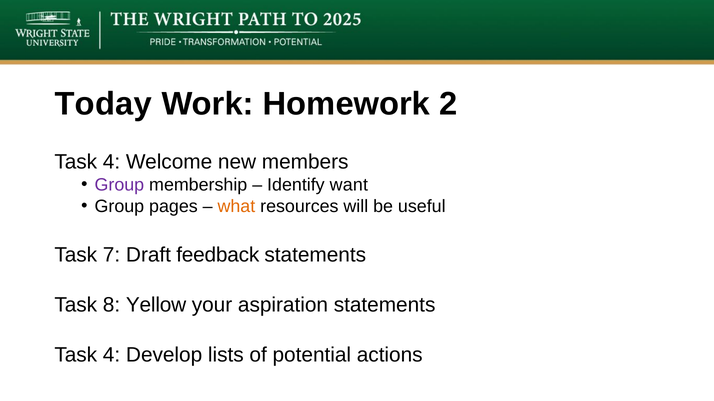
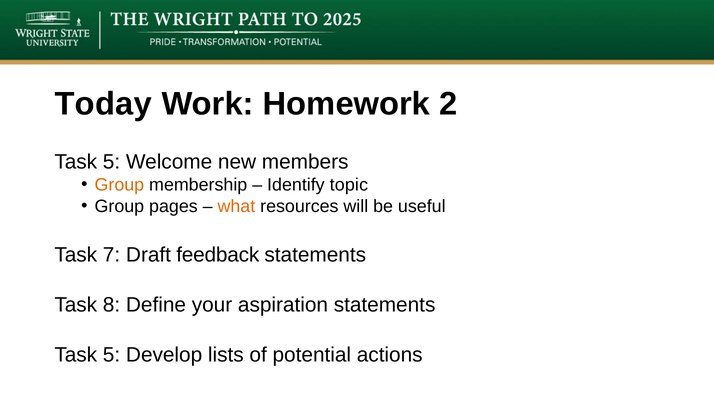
4 at (112, 162): 4 -> 5
Group at (119, 185) colour: purple -> orange
want: want -> topic
Yellow: Yellow -> Define
4 at (112, 355): 4 -> 5
